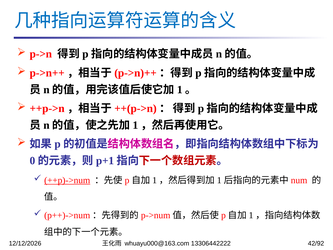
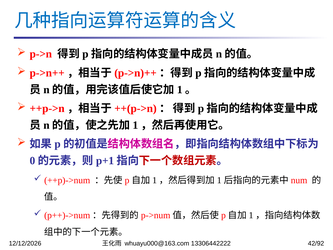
++p)->num underline: present -> none
